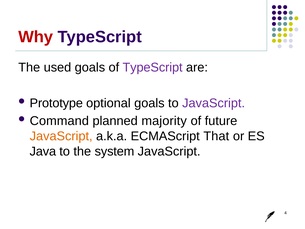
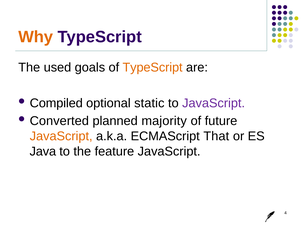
Why colour: red -> orange
TypeScript at (153, 67) colour: purple -> orange
Prototype: Prototype -> Compiled
optional goals: goals -> static
Command: Command -> Converted
system: system -> feature
